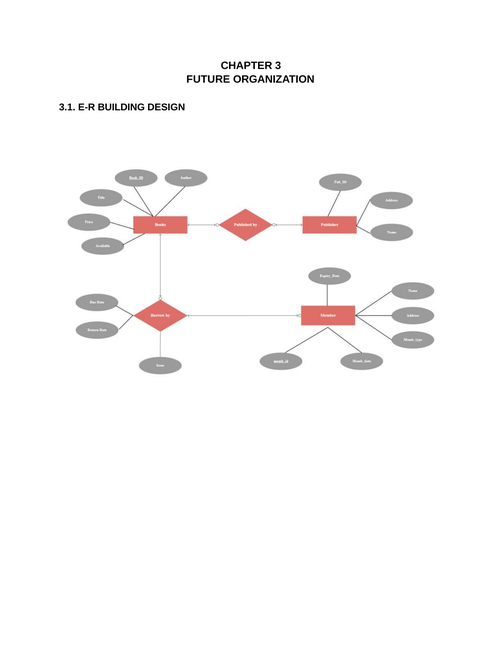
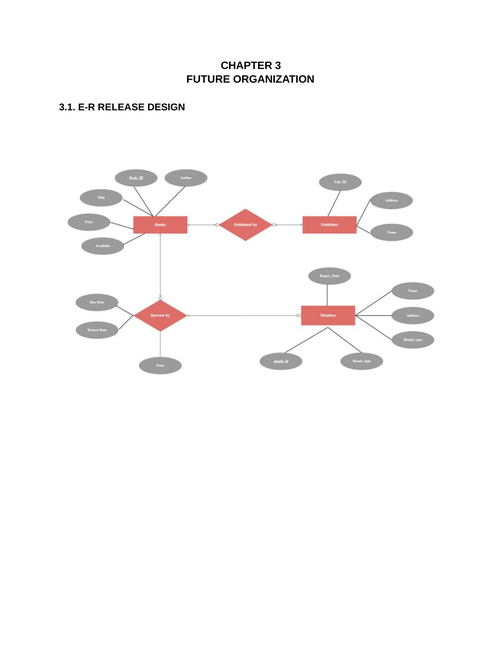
BUILDING: BUILDING -> RELEASE
